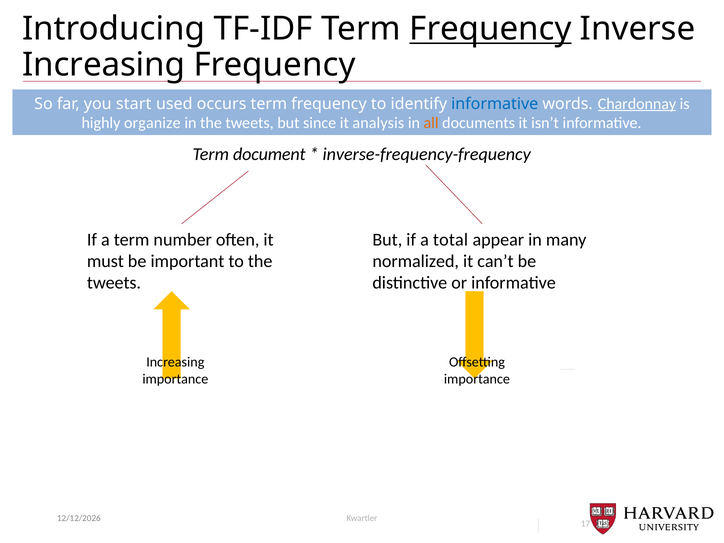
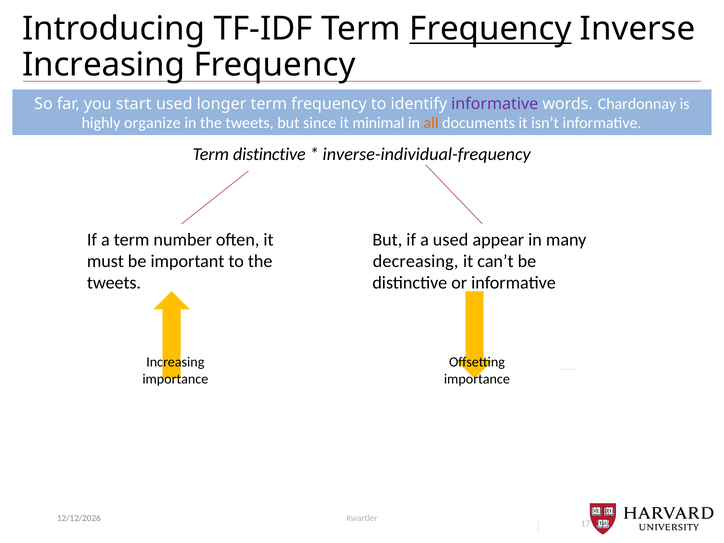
occurs: occurs -> longer
informative at (495, 104) colour: blue -> purple
Chardonnay underline: present -> none
analysis: analysis -> minimal
Term document: document -> distinctive
inverse-frequency-frequency: inverse-frequency-frequency -> inverse-individual-frequency
a total: total -> used
normalized: normalized -> decreasing
